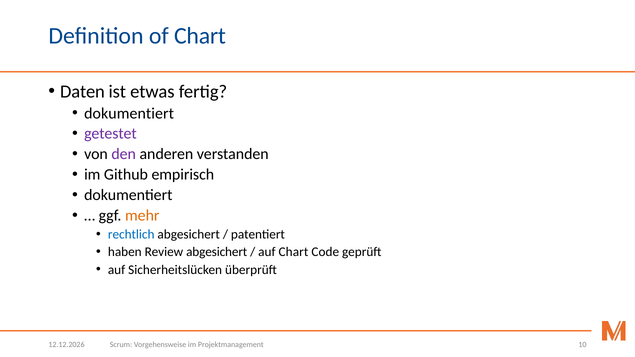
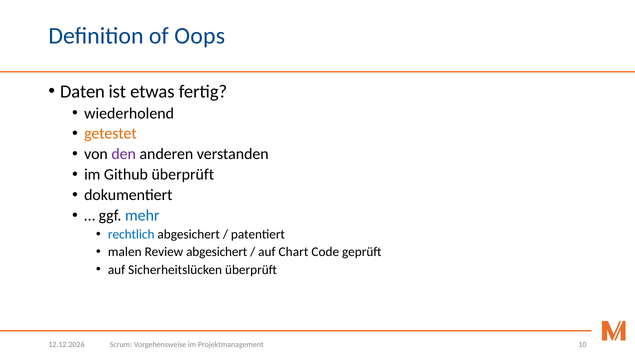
of Chart: Chart -> Oops
dokumentiert at (129, 113): dokumentiert -> wiederholend
getestet colour: purple -> orange
Github empirisch: empirisch -> überprüft
mehr colour: orange -> blue
haben: haben -> malen
